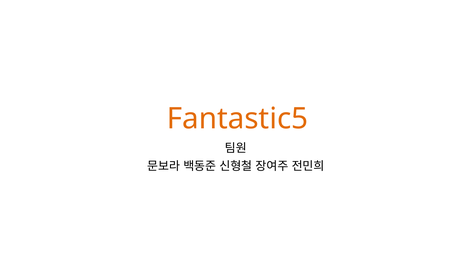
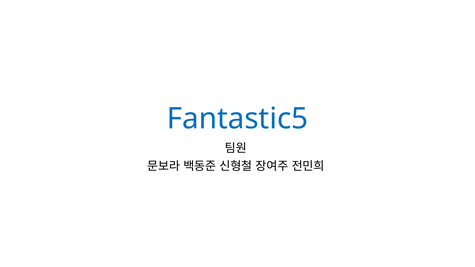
Fantastic5 colour: orange -> blue
